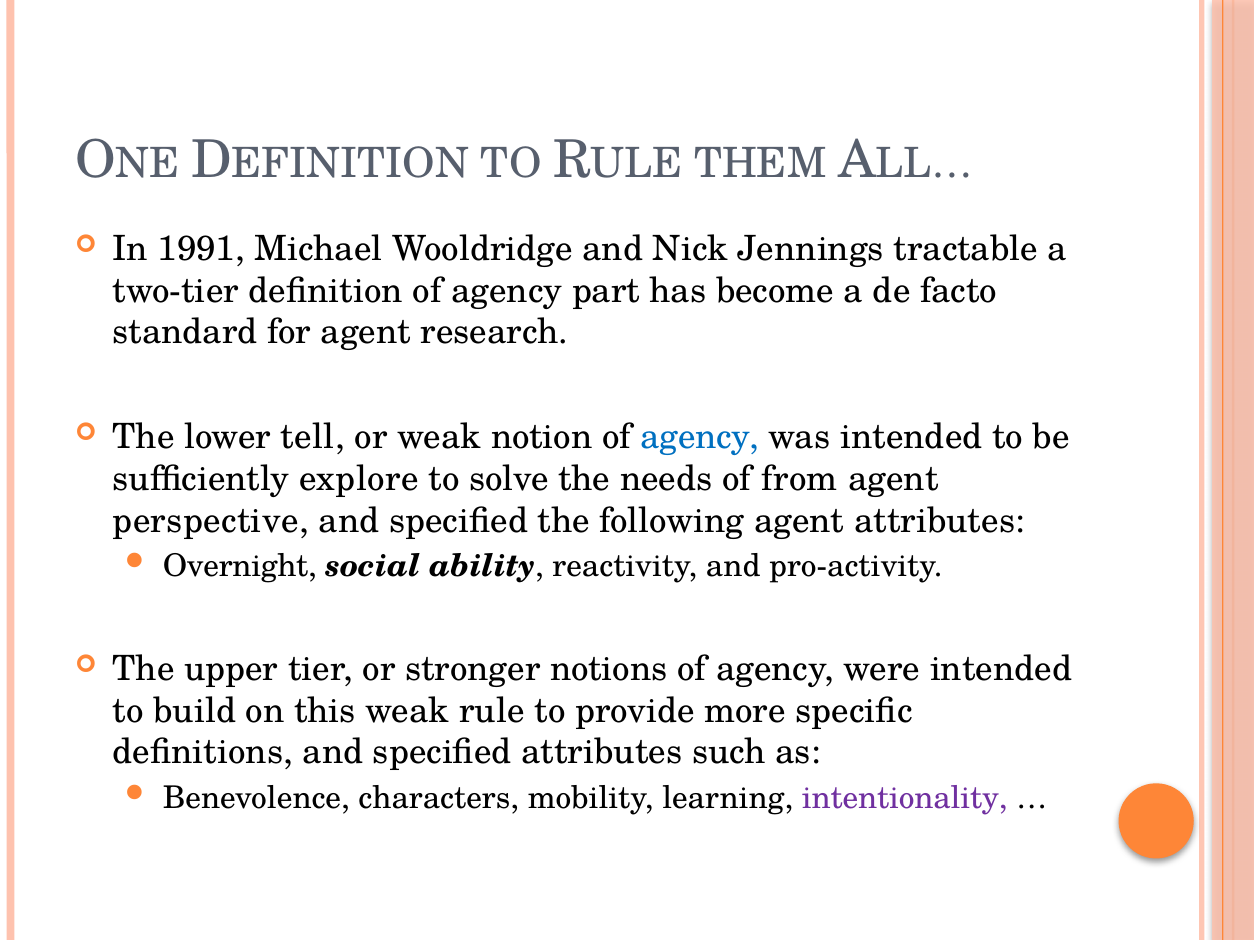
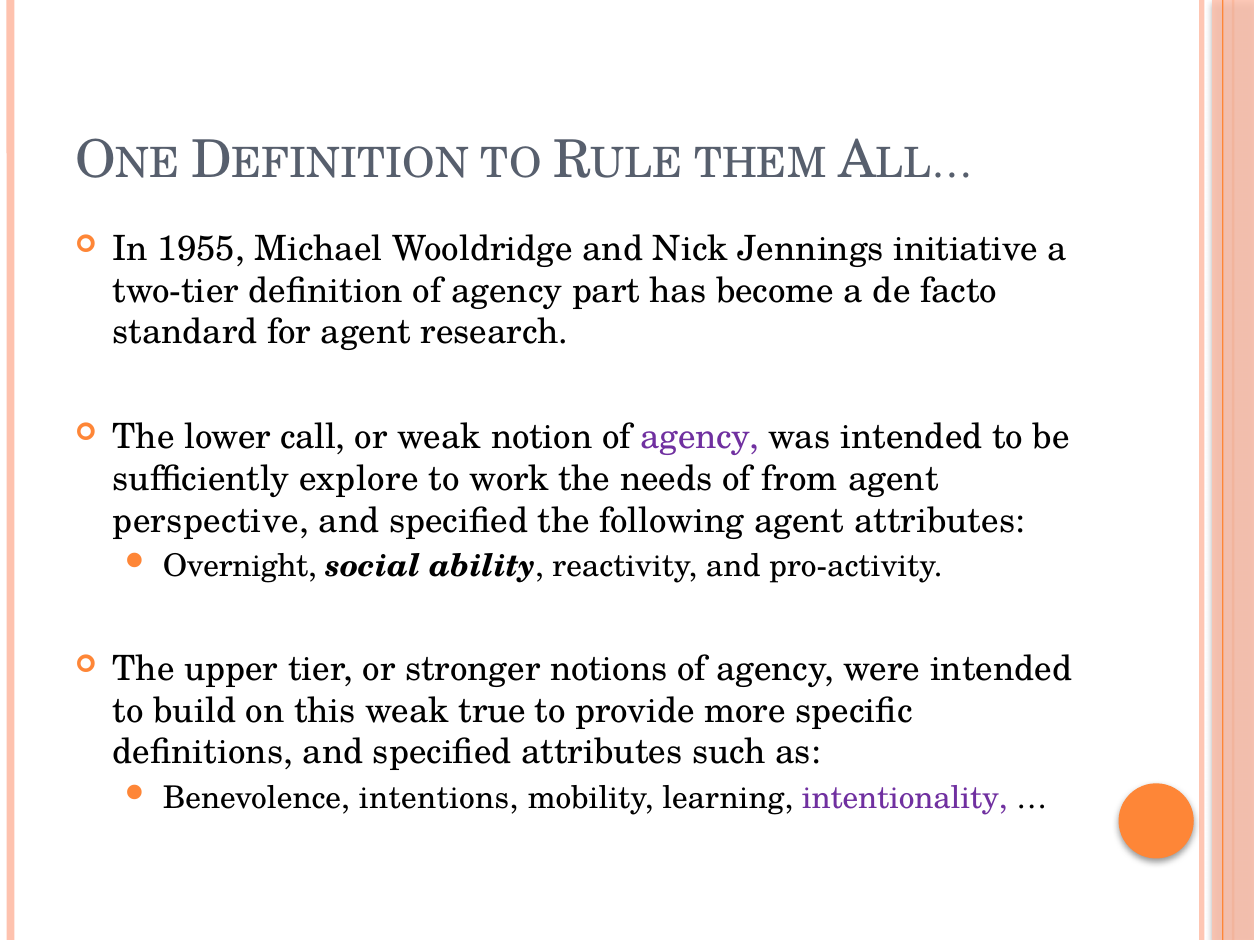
1991: 1991 -> 1955
tractable: tractable -> initiative
tell: tell -> call
agency at (700, 437) colour: blue -> purple
solve: solve -> work
rule: rule -> true
characters: characters -> intentions
